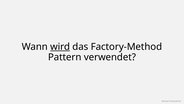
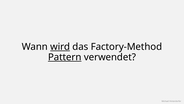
Pattern underline: none -> present
